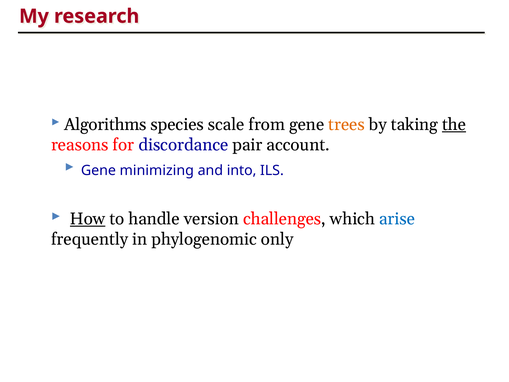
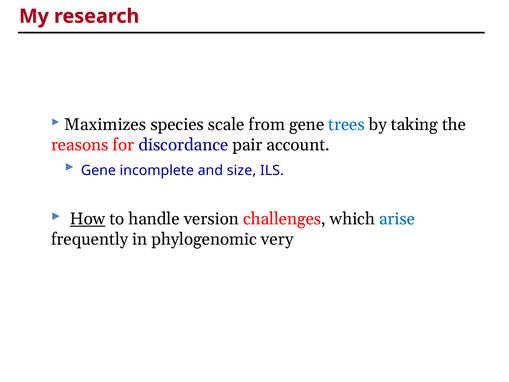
Algorithms: Algorithms -> Maximizes
trees colour: orange -> blue
the underline: present -> none
minimizing: minimizing -> incomplete
into: into -> size
only: only -> very
